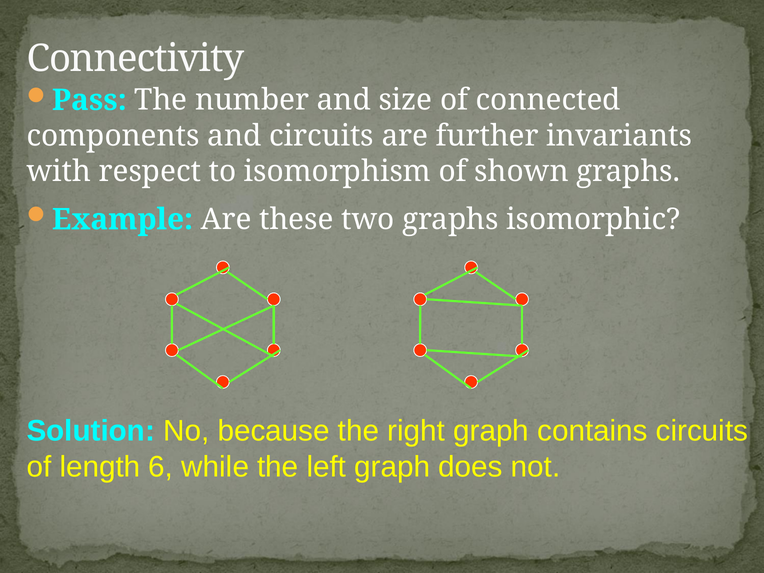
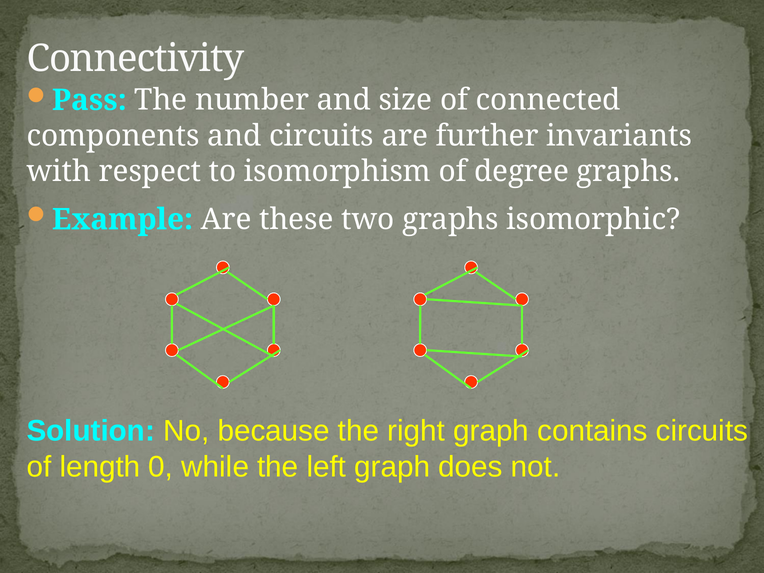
shown: shown -> degree
6: 6 -> 0
